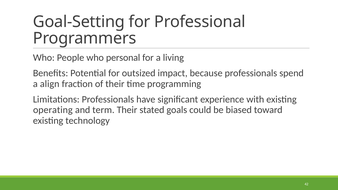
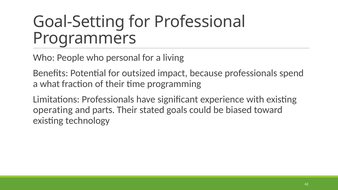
align: align -> what
term: term -> parts
